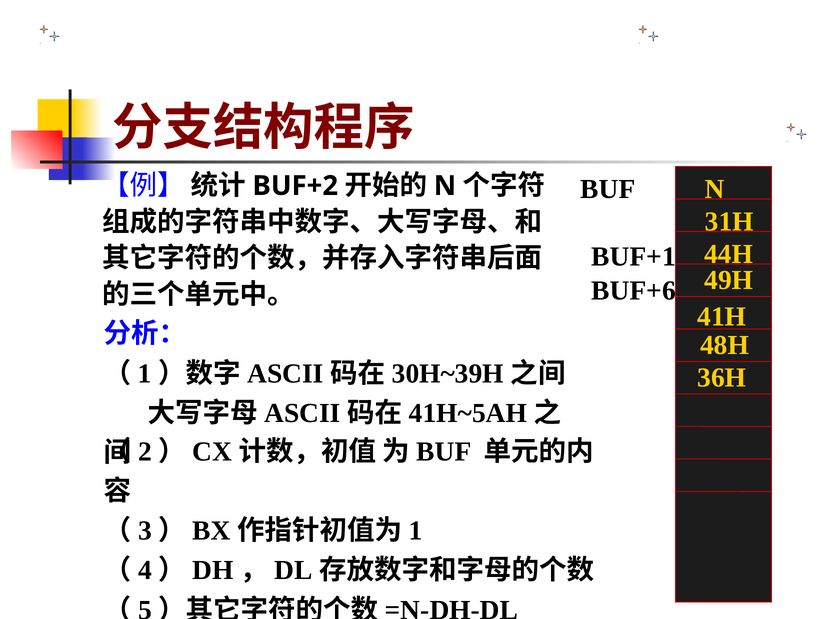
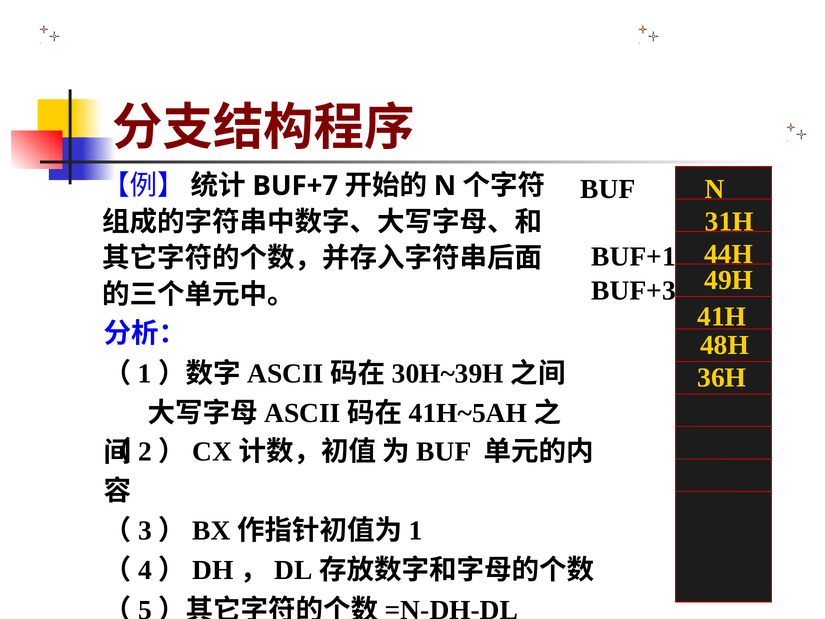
BUF+2: BUF+2 -> BUF+7
BUF+6: BUF+6 -> BUF+3
